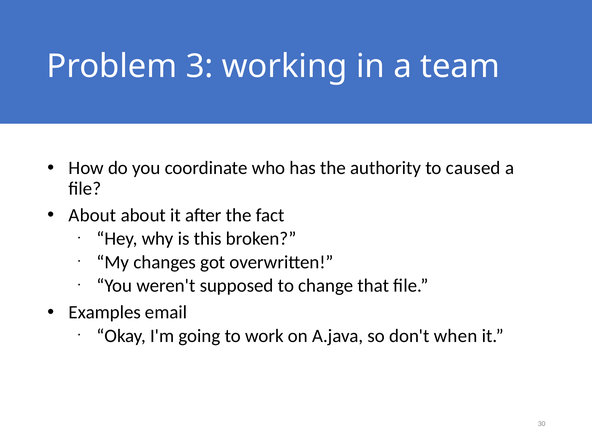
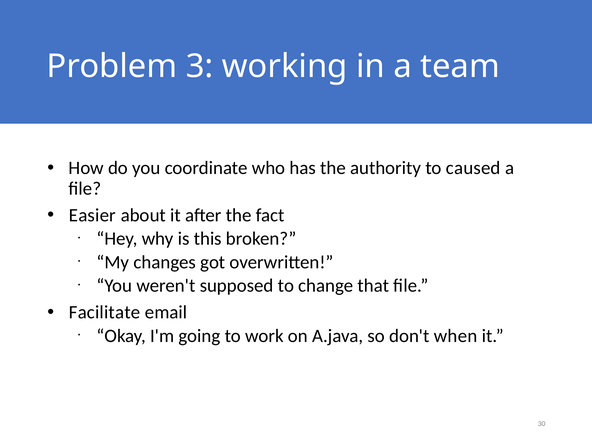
About at (92, 215): About -> Easier
Examples: Examples -> Facilitate
